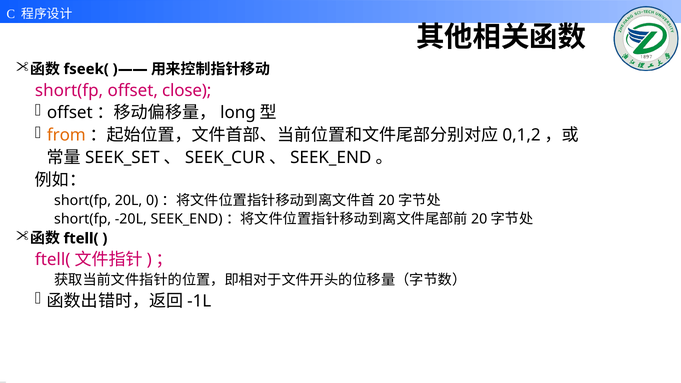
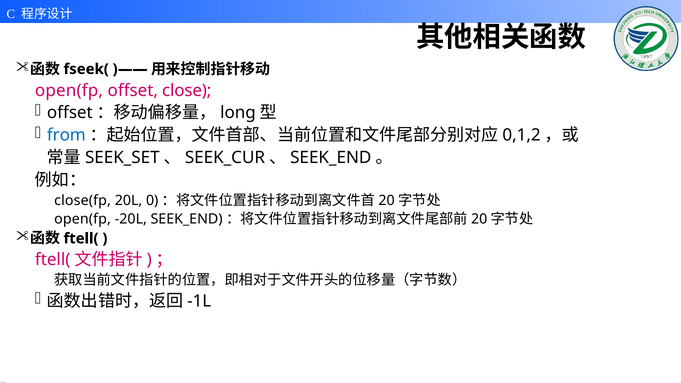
short(fp at (69, 90): short(fp -> open(fp
from colour: orange -> blue
short(fp at (83, 200): short(fp -> close(fp
short(fp at (83, 219): short(fp -> open(fp
